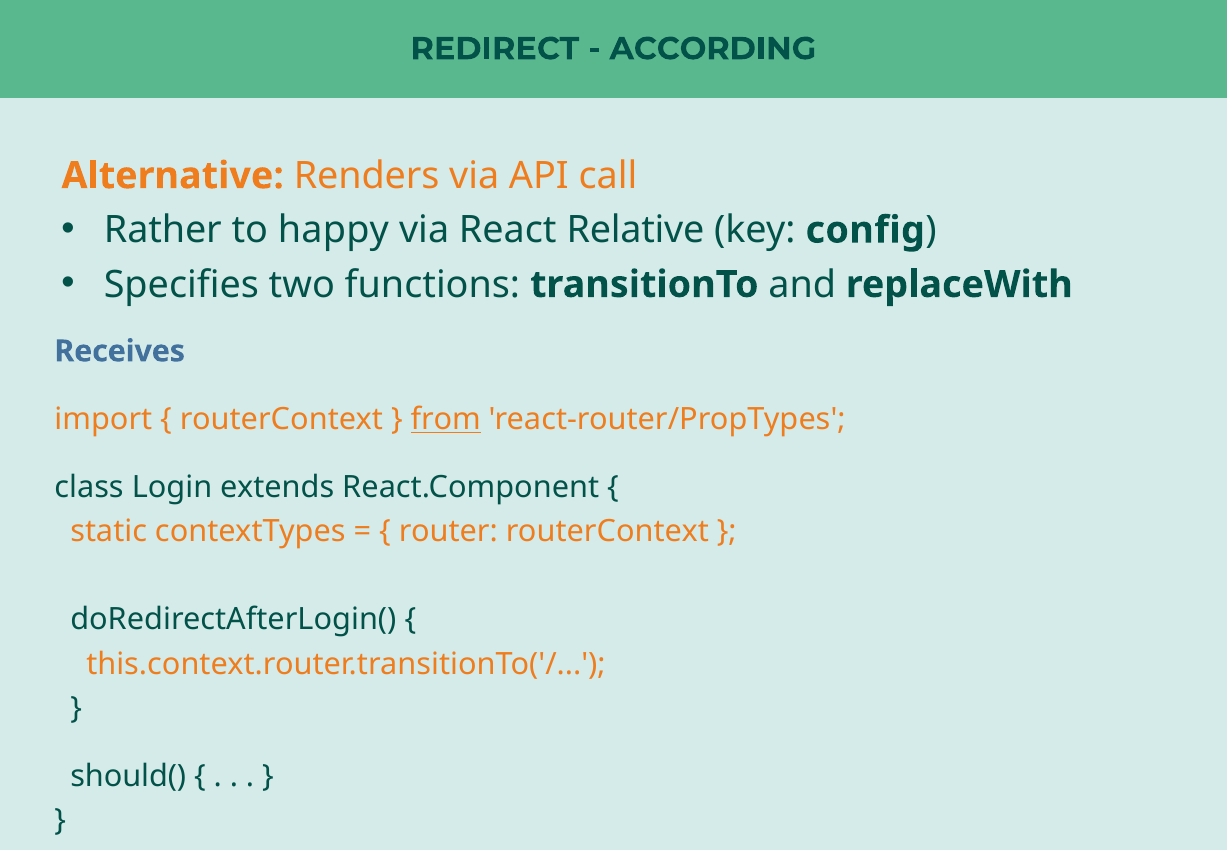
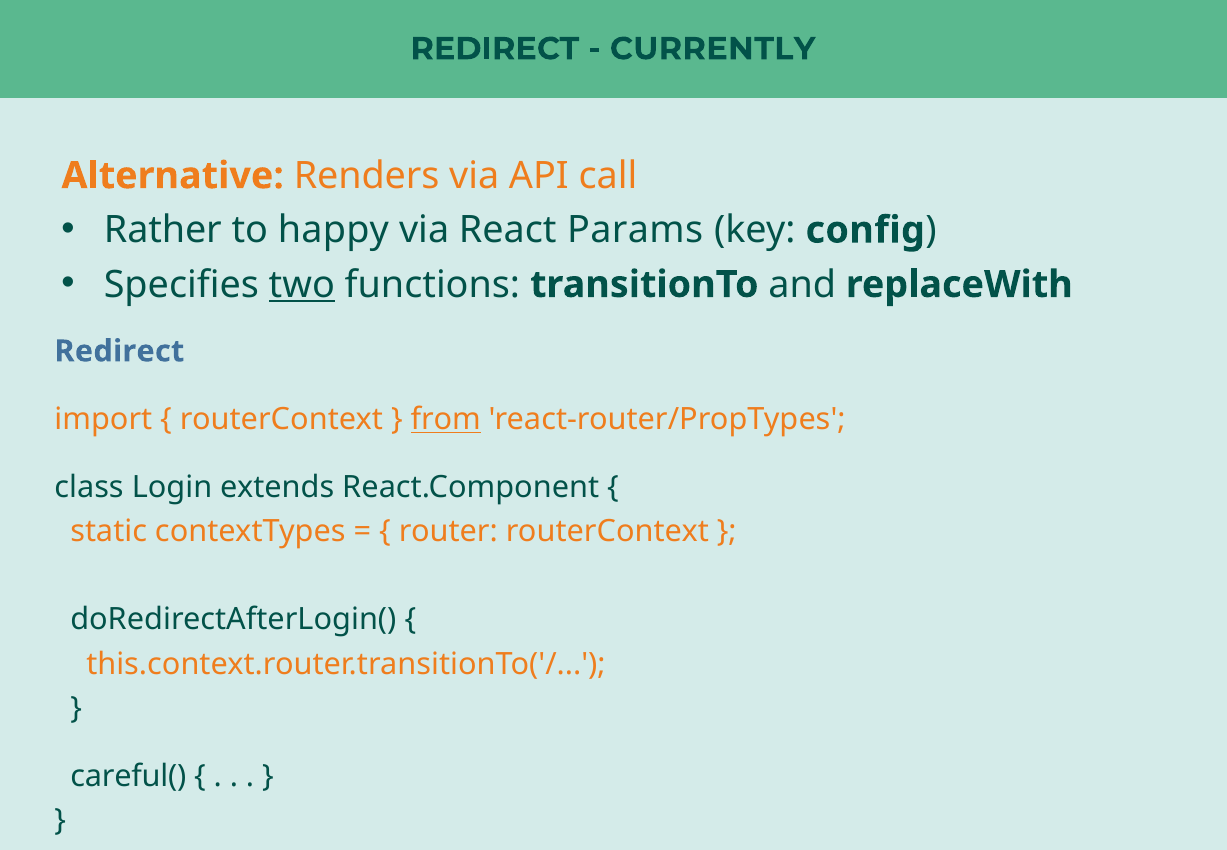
ACCORDING: ACCORDING -> CURRENTLY
Relative: Relative -> Params
two underline: none -> present
Receives at (120, 351): Receives -> Redirect
should(: should( -> careful(
